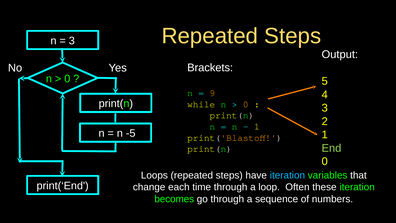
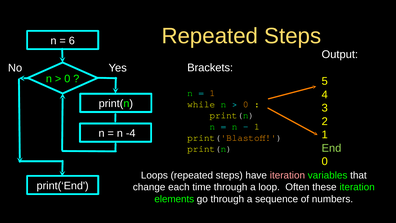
3 at (72, 41): 3 -> 6
9 at (212, 93): 9 -> 1
-5: -5 -> -4
iteration at (287, 175) colour: light blue -> pink
becomes: becomes -> elements
